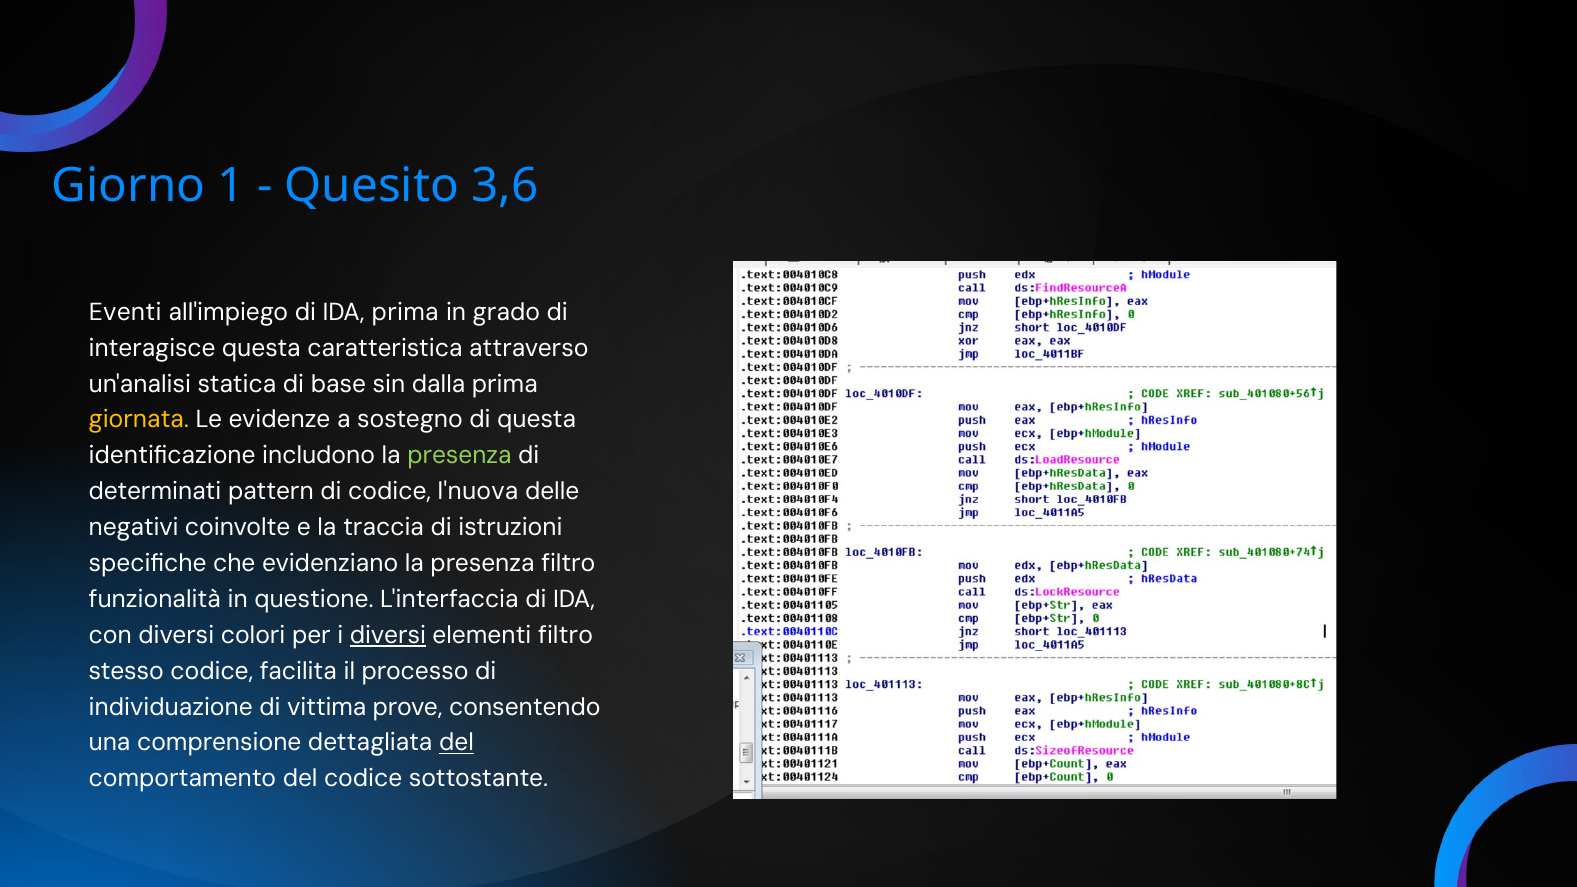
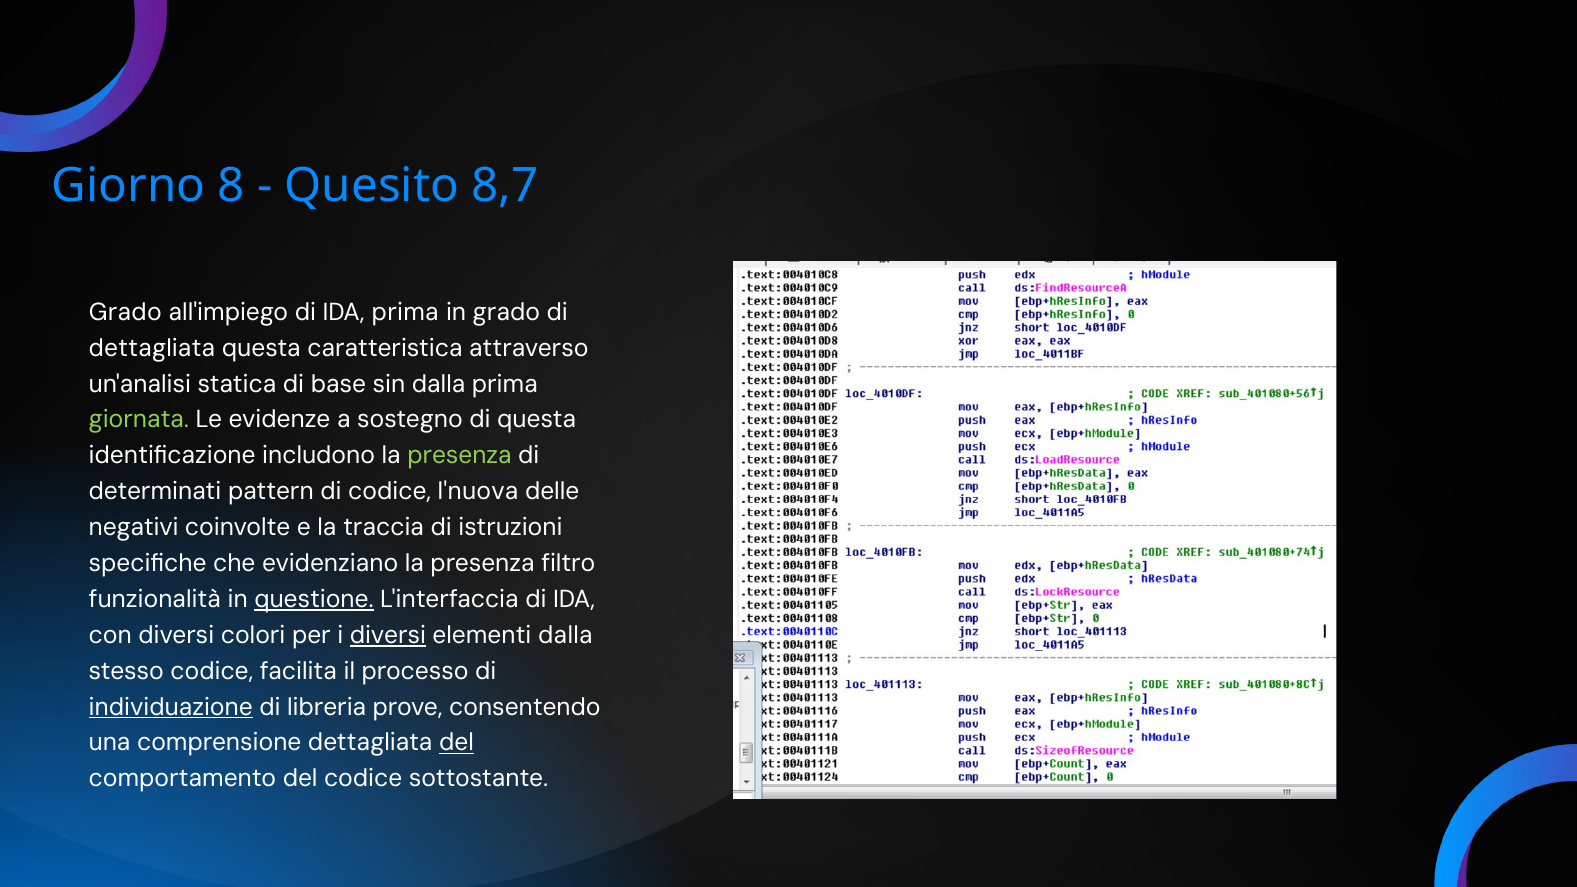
1: 1 -> 8
3,6: 3,6 -> 8,7
Eventi at (125, 312): Eventi -> Grado
interagisce at (152, 348): interagisce -> dettagliata
giornata colour: yellow -> light green
questione underline: none -> present
elementi filtro: filtro -> dalla
individuazione underline: none -> present
vittima: vittima -> libreria
